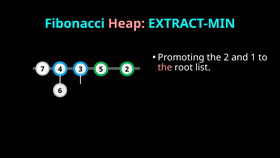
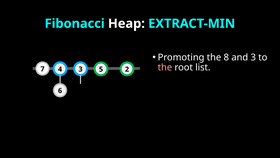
Heap colour: pink -> white
the 2: 2 -> 8
and 1: 1 -> 3
